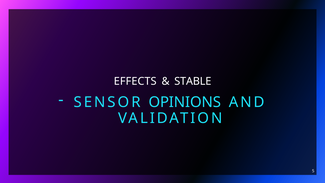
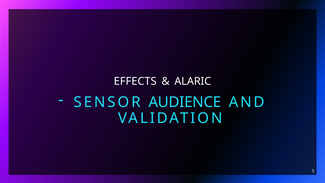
STABLE: STABLE -> ALARIC
OPINIONS: OPINIONS -> AUDIENCE
